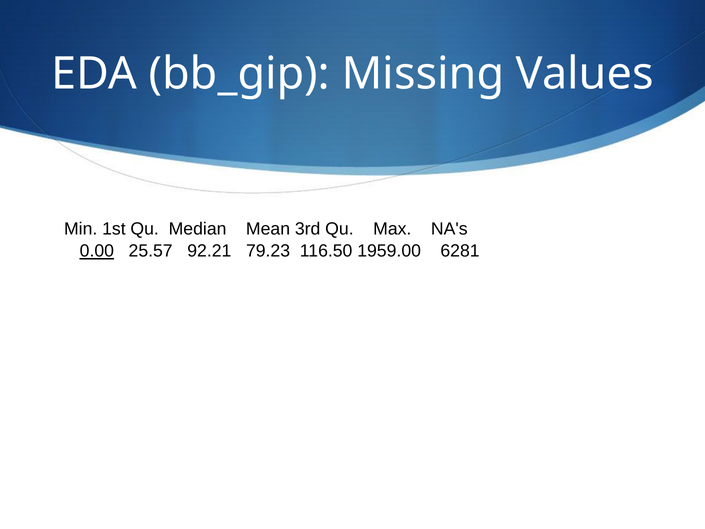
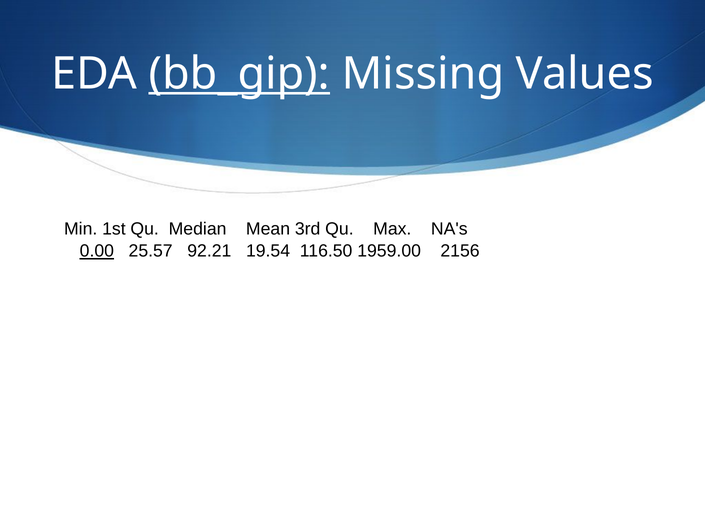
bb_gip underline: none -> present
79.23: 79.23 -> 19.54
6281: 6281 -> 2156
